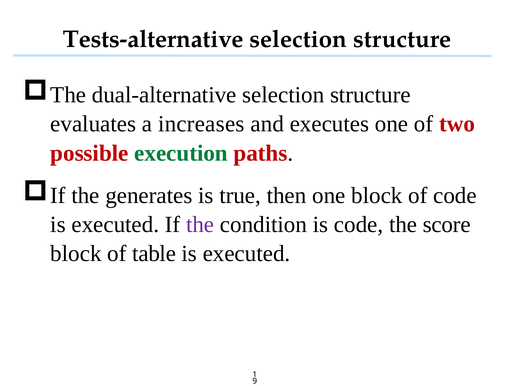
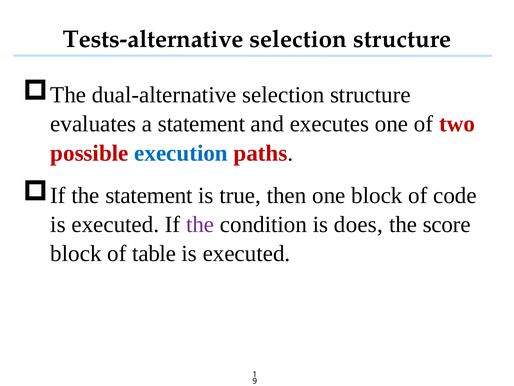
a increases: increases -> statement
execution colour: green -> blue
the generates: generates -> statement
is code: code -> does
